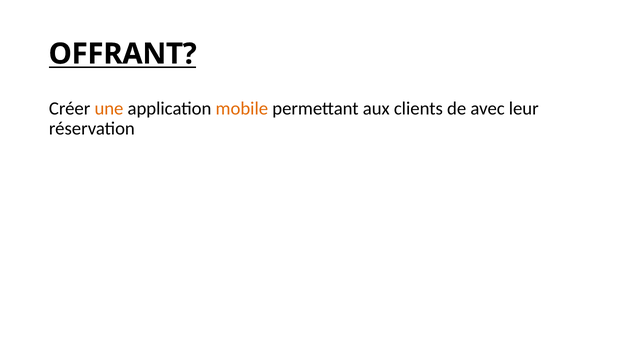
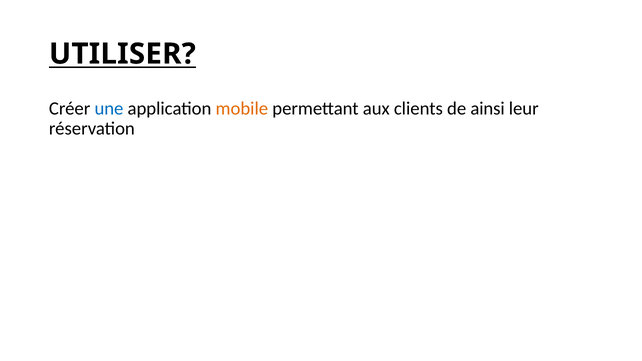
OFFRANT: OFFRANT -> UTILISER
une colour: orange -> blue
avec: avec -> ainsi
